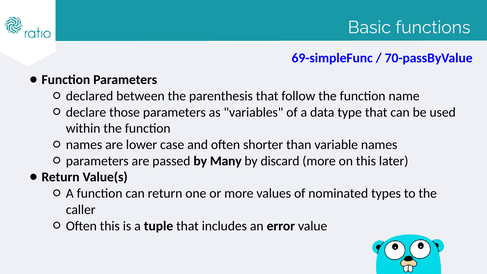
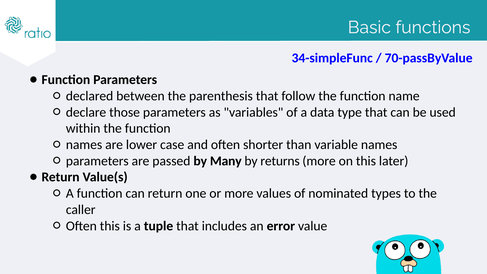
69-simpleFunc: 69-simpleFunc -> 34-simpleFunc
discard: discard -> returns
